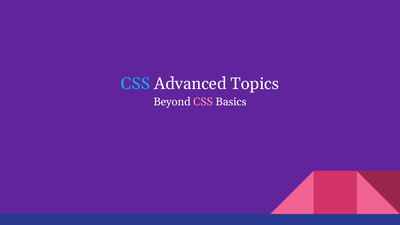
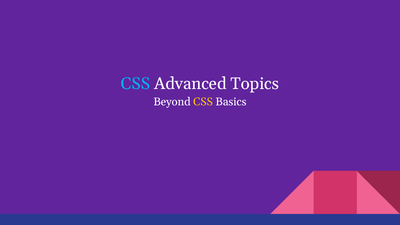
CSS at (203, 102) colour: pink -> yellow
